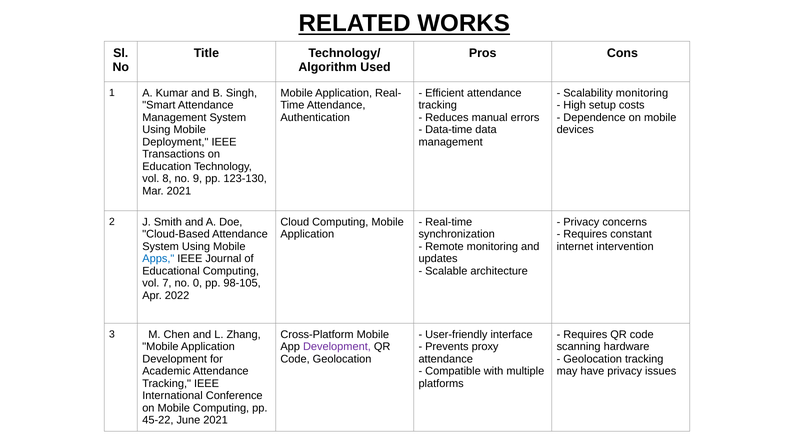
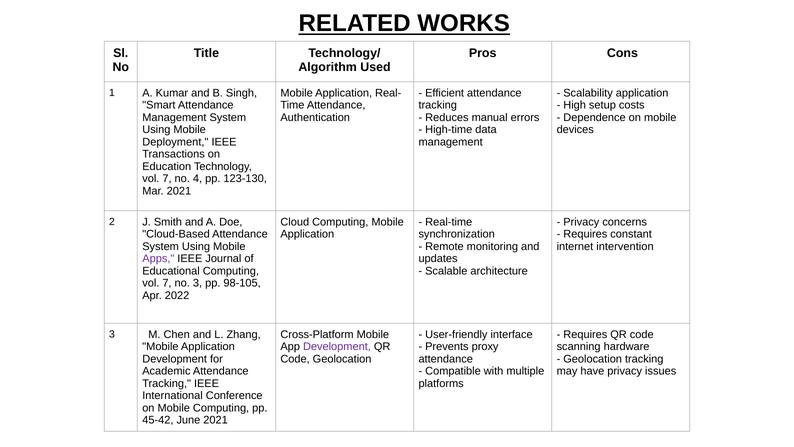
Scalability monitoring: monitoring -> application
Data-time: Data-time -> High-time
8 at (167, 179): 8 -> 7
9: 9 -> 4
Apps colour: blue -> purple
no 0: 0 -> 3
45-22: 45-22 -> 45-42
